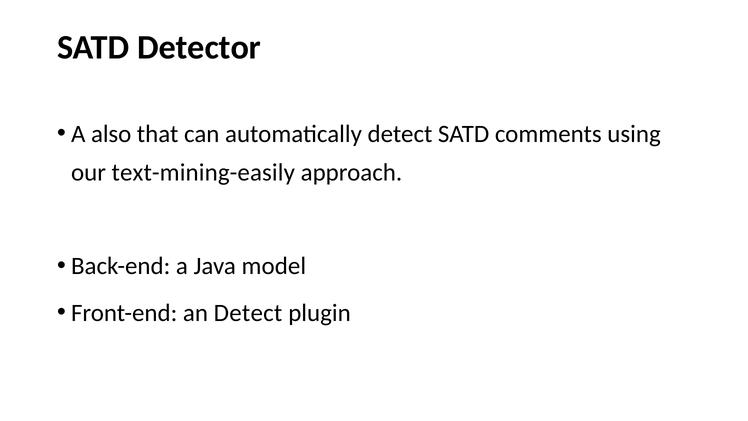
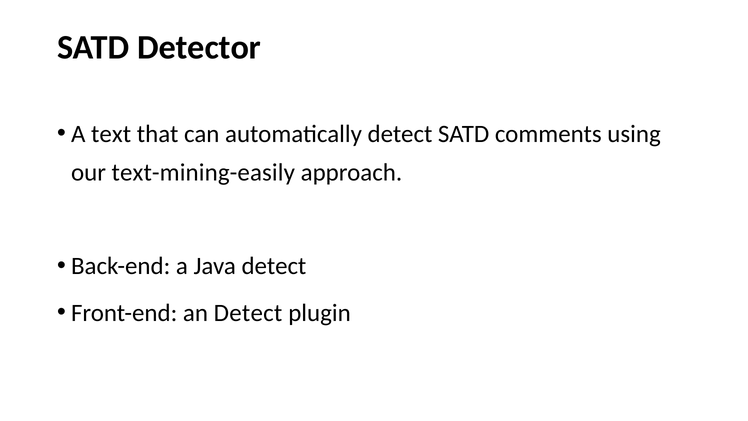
also: also -> text
Java model: model -> detect
